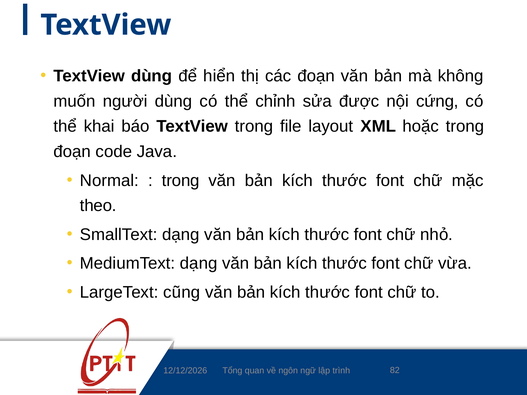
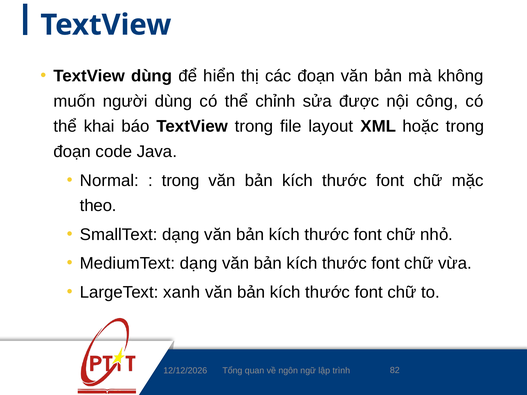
cứng: cứng -> công
cũng: cũng -> xanh
